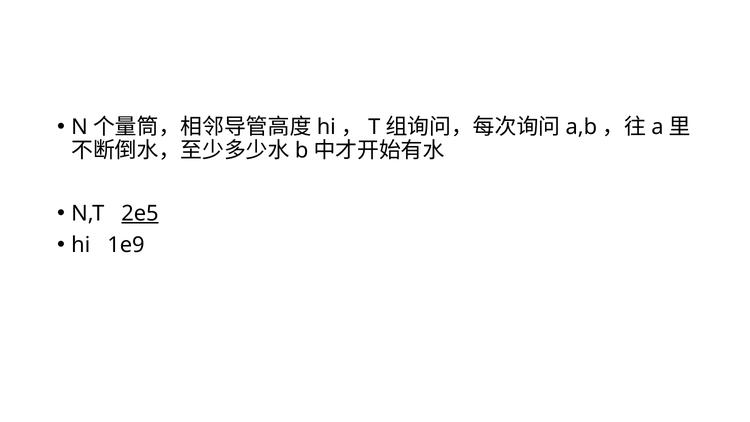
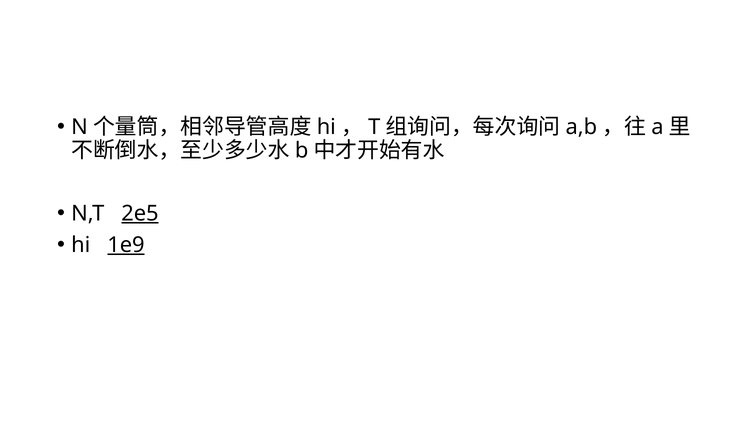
1e9 underline: none -> present
